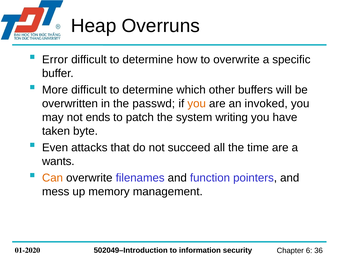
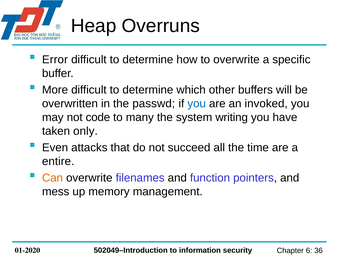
you at (197, 104) colour: orange -> blue
ends: ends -> code
patch: patch -> many
byte: byte -> only
wants: wants -> entire
